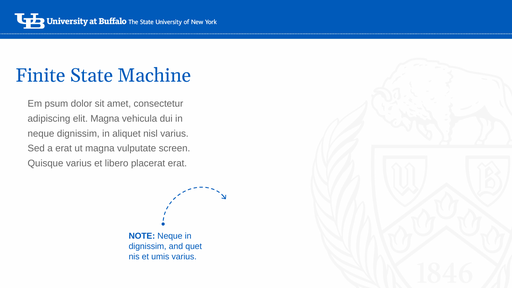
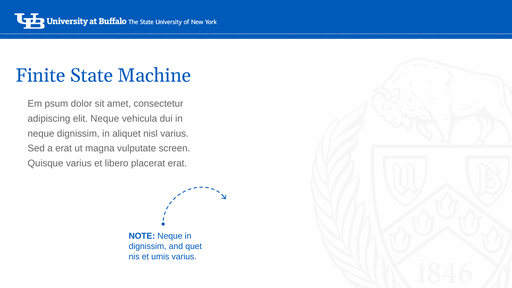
elit Magna: Magna -> Neque
